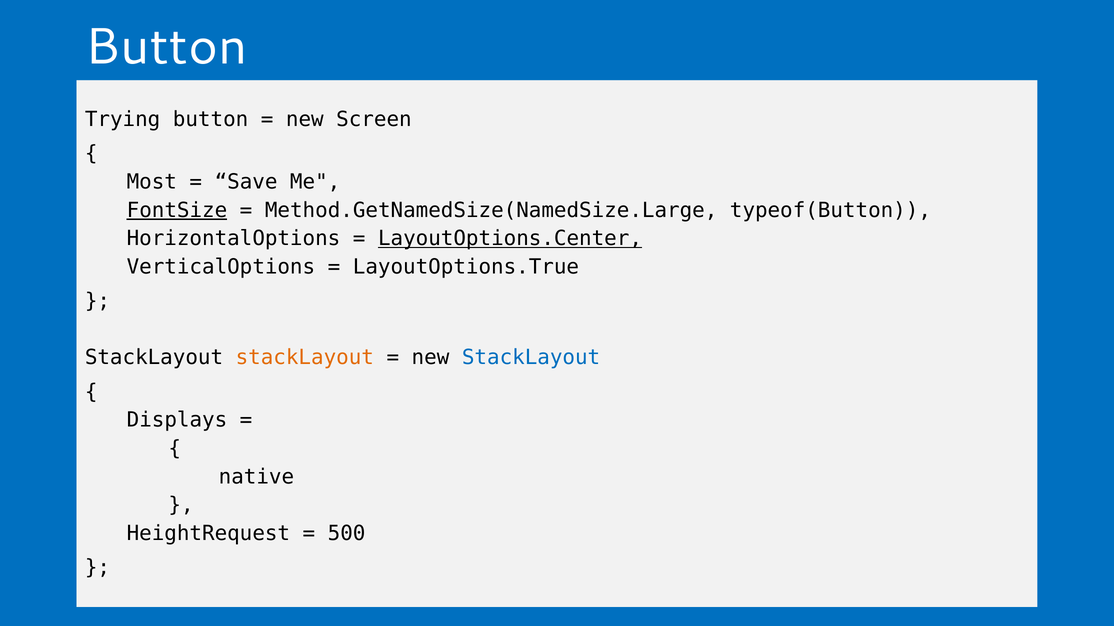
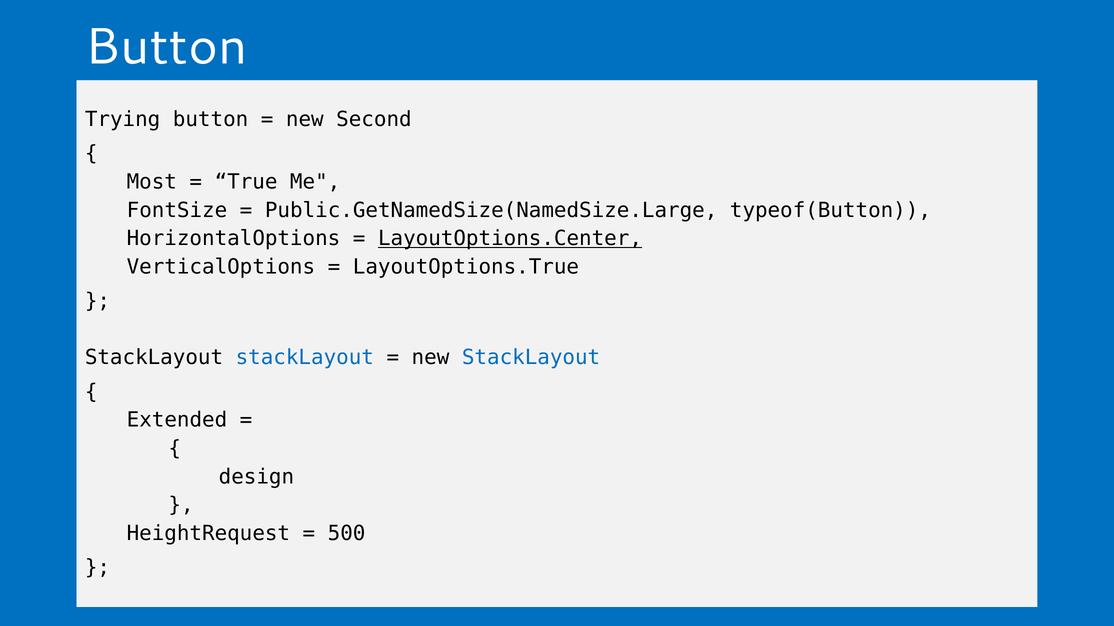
Screen: Screen -> Second
Save: Save -> True
FontSize underline: present -> none
Method.GetNamedSize(NamedSize.Large: Method.GetNamedSize(NamedSize.Large -> Public.GetNamedSize(NamedSize.Large
stackLayout at (305, 358) colour: orange -> blue
Displays: Displays -> Extended
native: native -> design
